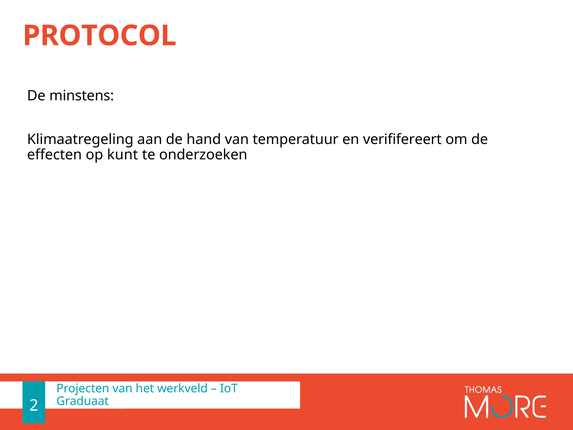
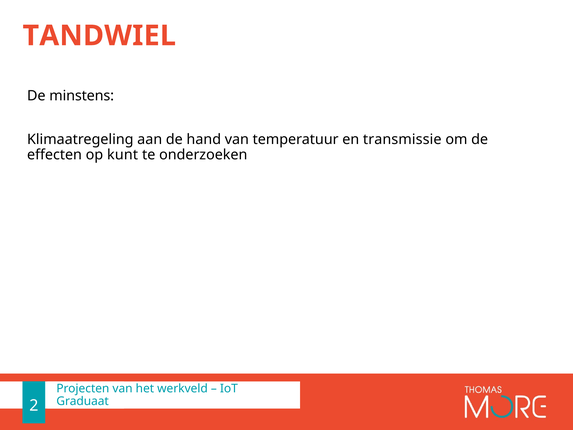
PROTOCOL: PROTOCOL -> TANDWIEL
verififereert: verififereert -> transmissie
